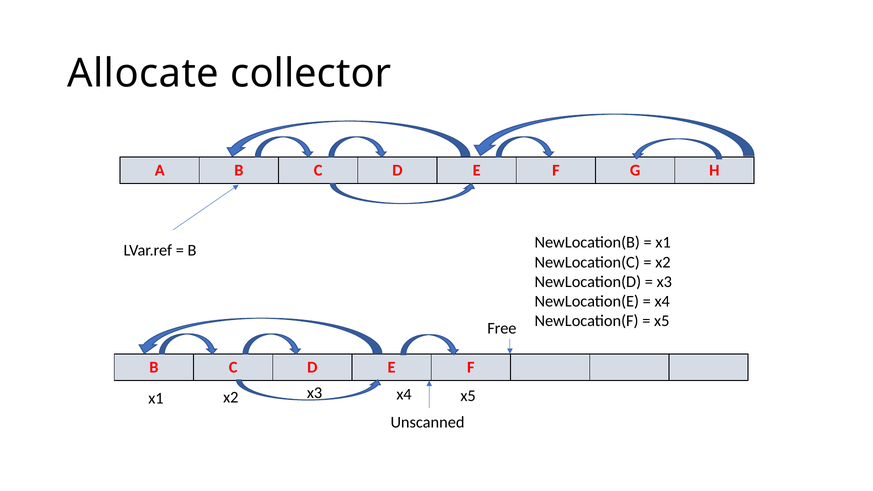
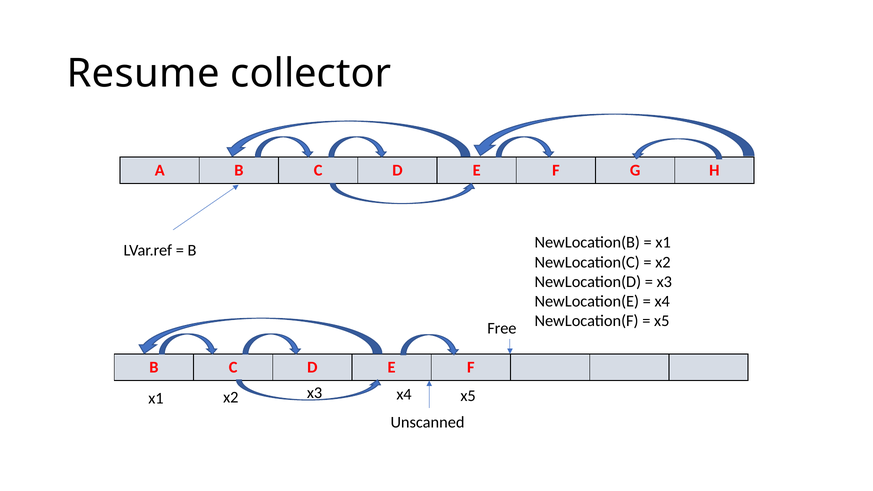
Allocate: Allocate -> Resume
